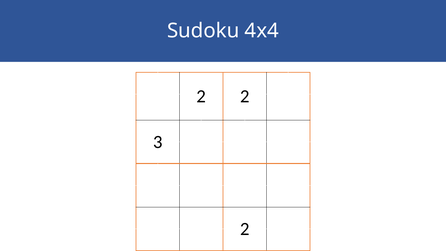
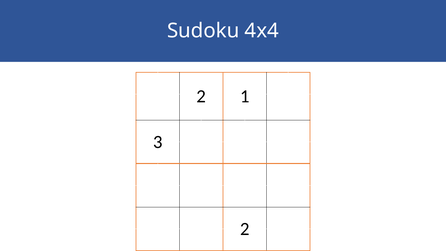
2 2: 2 -> 1
